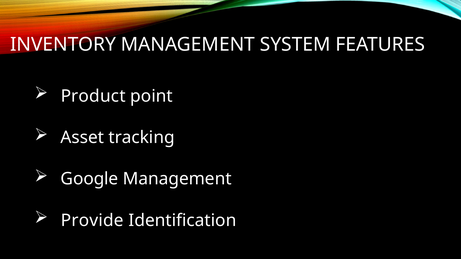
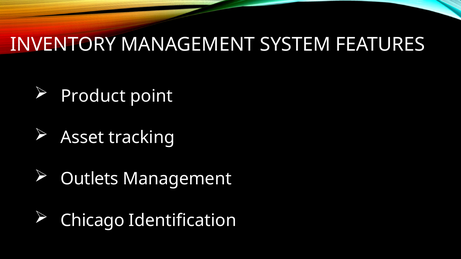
Google: Google -> Outlets
Provide: Provide -> Chicago
